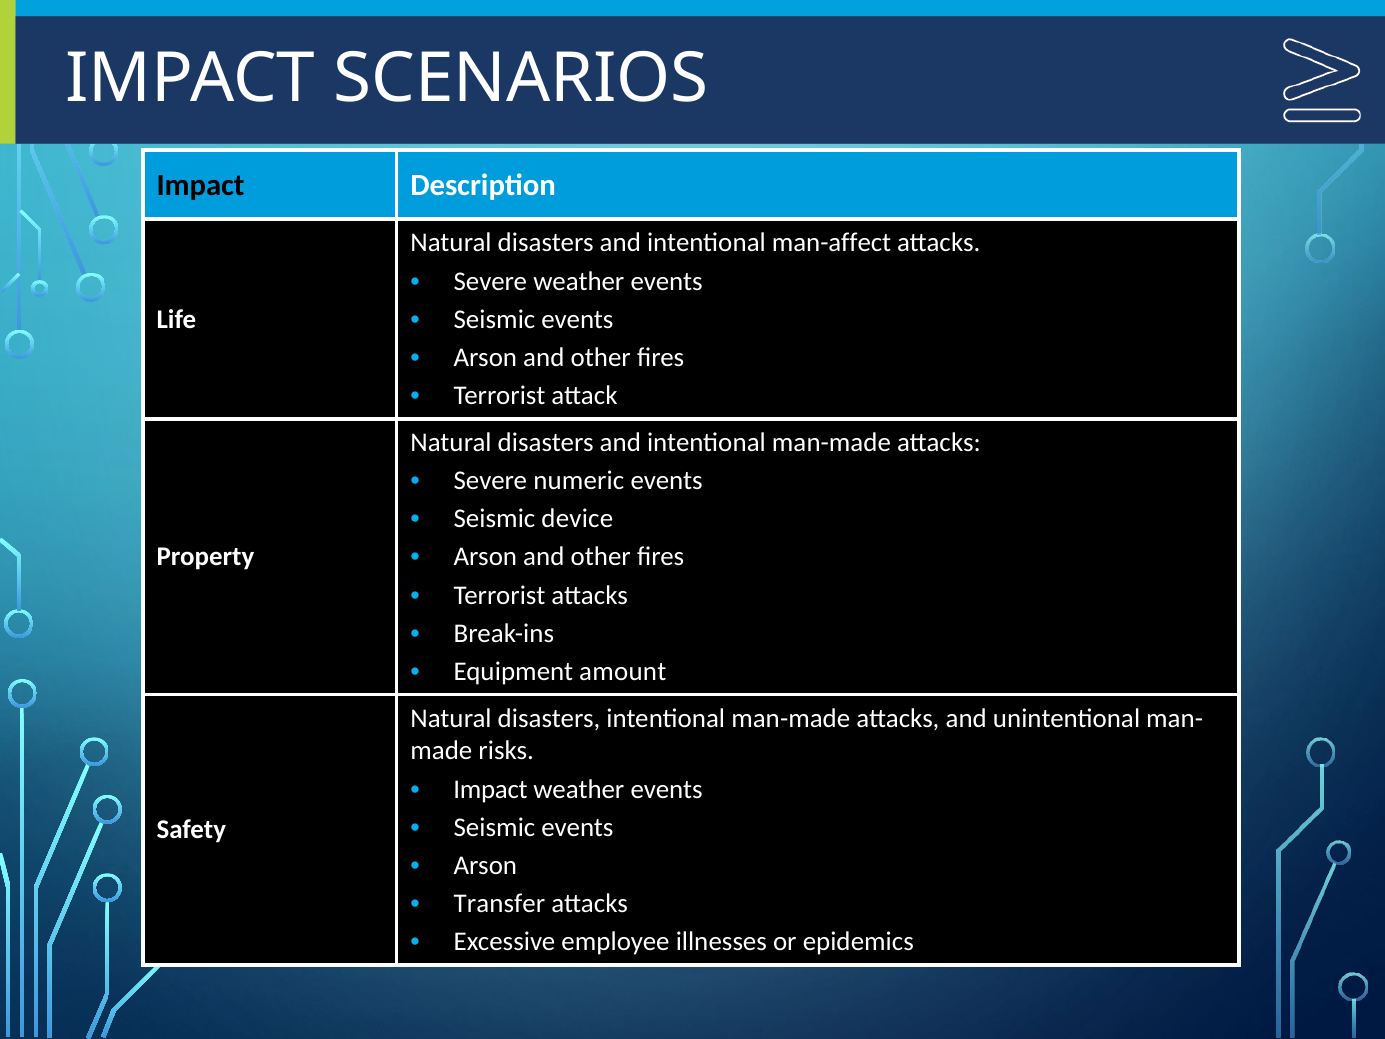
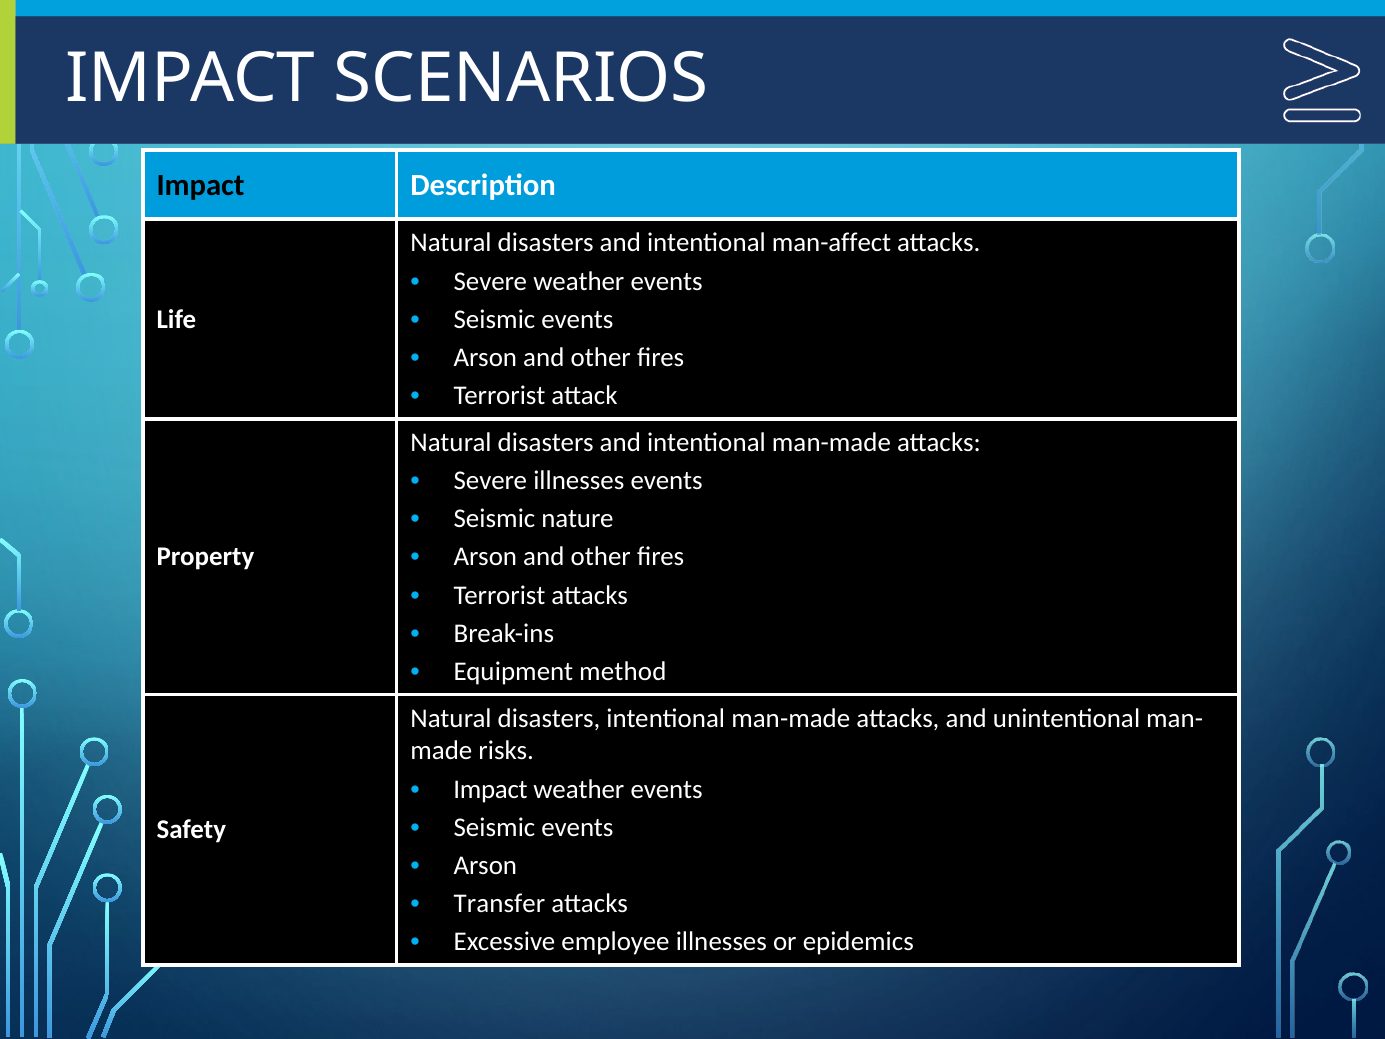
Severe numeric: numeric -> illnesses
device: device -> nature
amount: amount -> method
